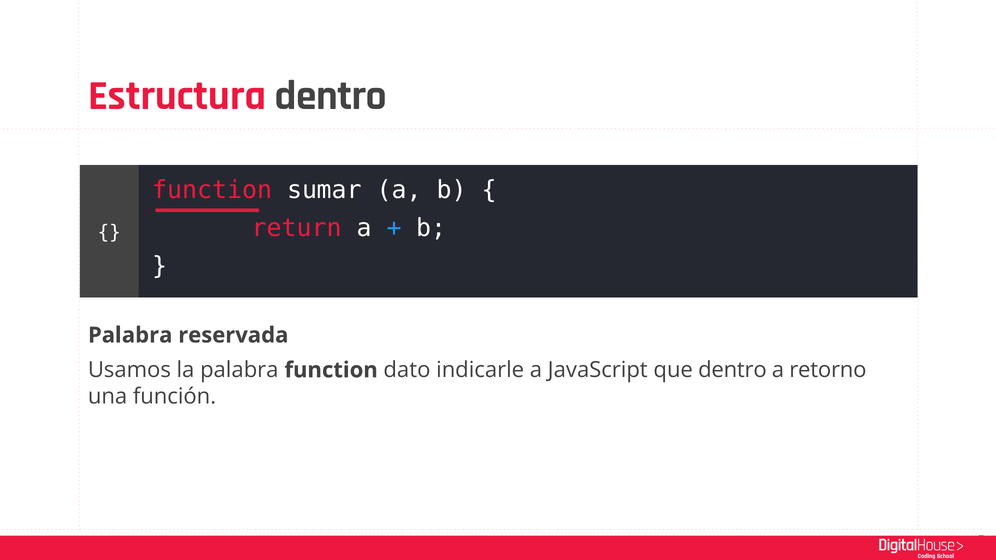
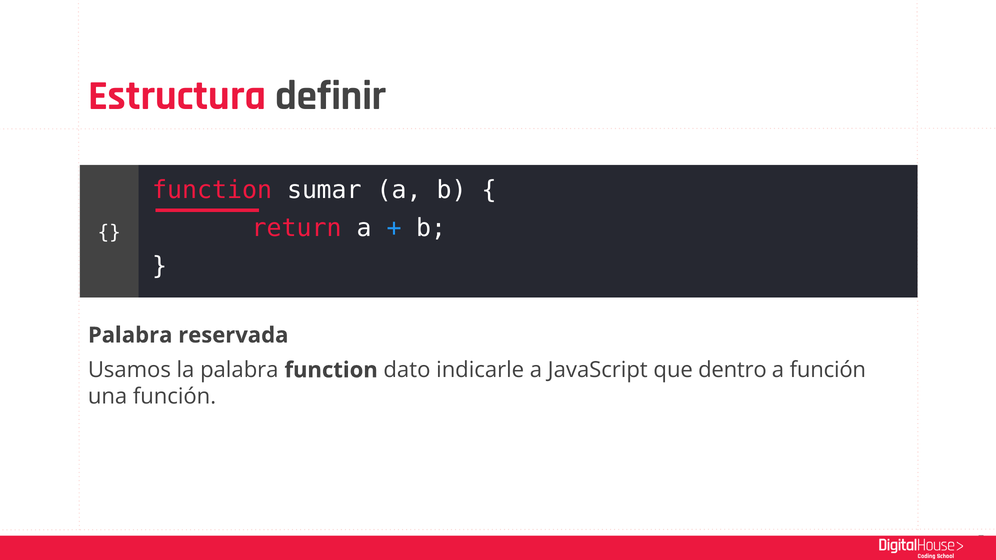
Estructura dentro: dentro -> definir
a retorno: retorno -> función
